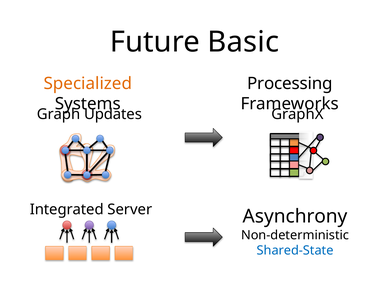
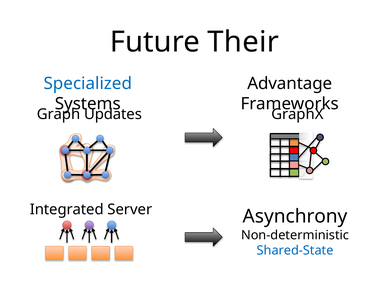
Basic: Basic -> Their
Specialized colour: orange -> blue
Processing: Processing -> Advantage
